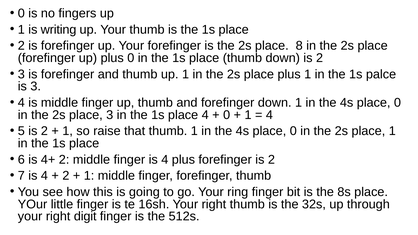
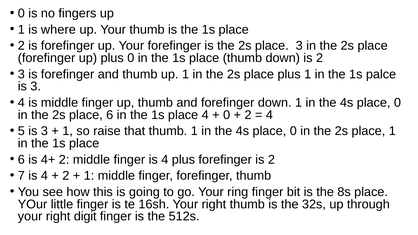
writing: writing -> where
place 8: 8 -> 3
place 3: 3 -> 6
1 at (248, 115): 1 -> 2
5 is 2: 2 -> 3
